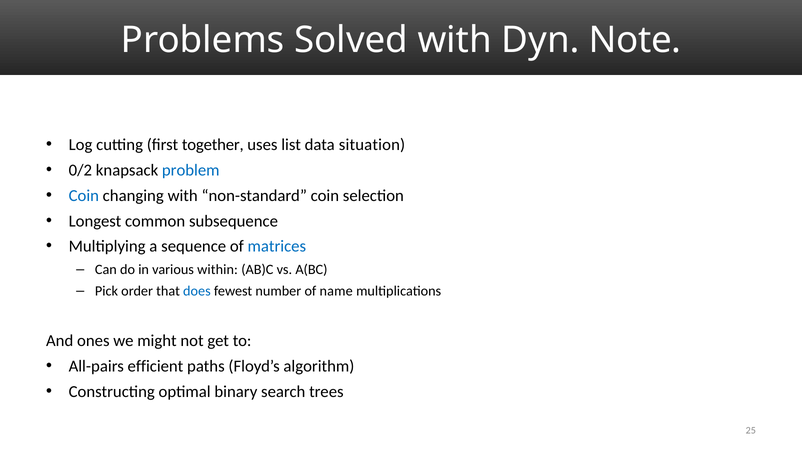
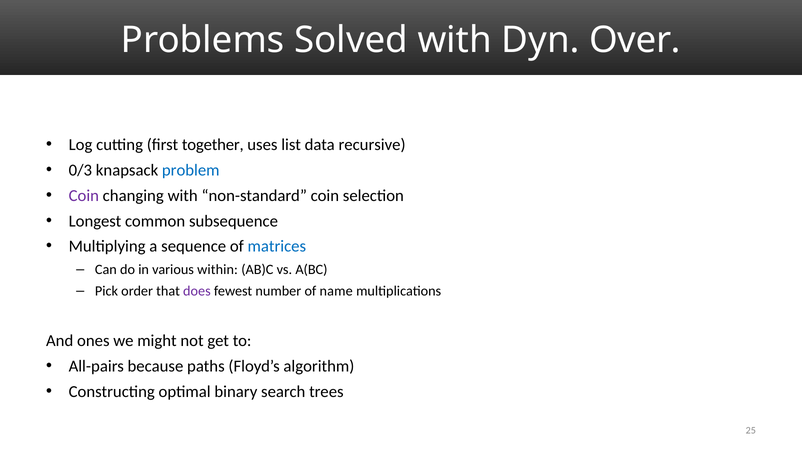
Note: Note -> Over
situation: situation -> recursive
0/2: 0/2 -> 0/3
Coin at (84, 196) colour: blue -> purple
does colour: blue -> purple
efficient: efficient -> because
